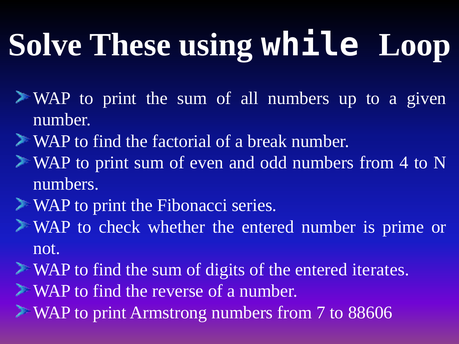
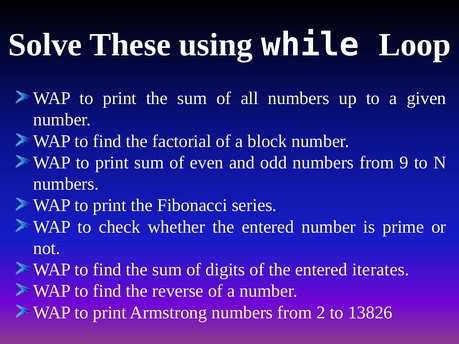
break: break -> block
4: 4 -> 9
7: 7 -> 2
88606: 88606 -> 13826
